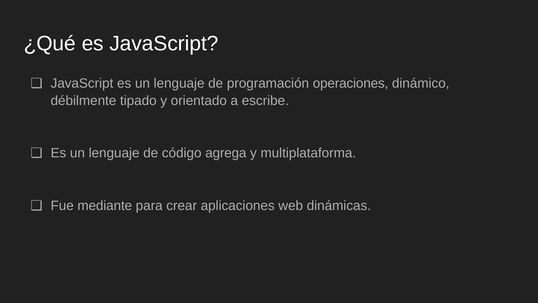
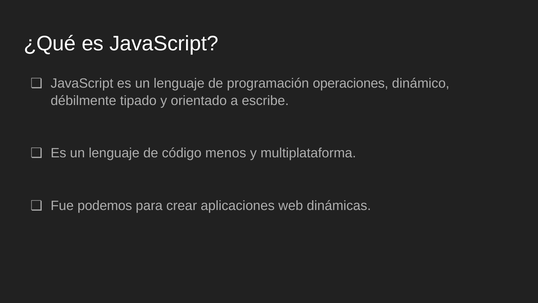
agrega: agrega -> menos
mediante: mediante -> podemos
